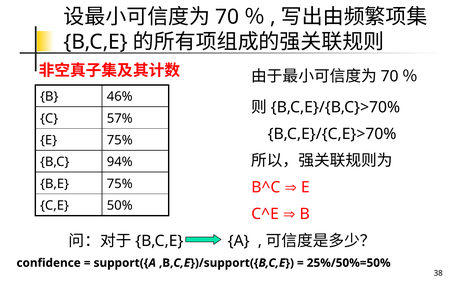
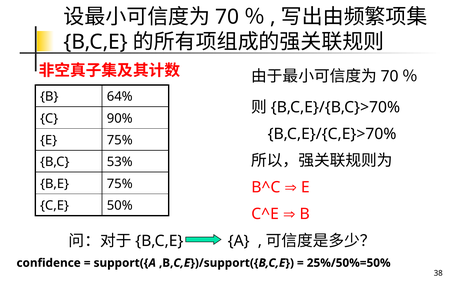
46%: 46% -> 64%
57%: 57% -> 90%
94%: 94% -> 53%
